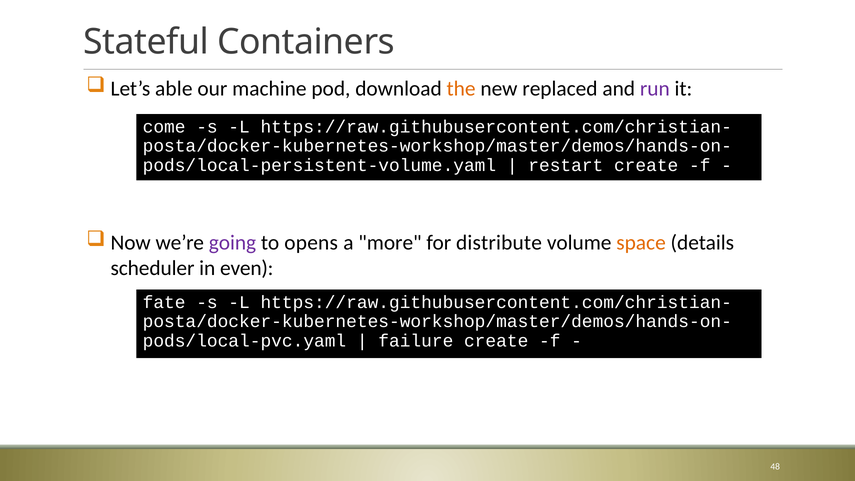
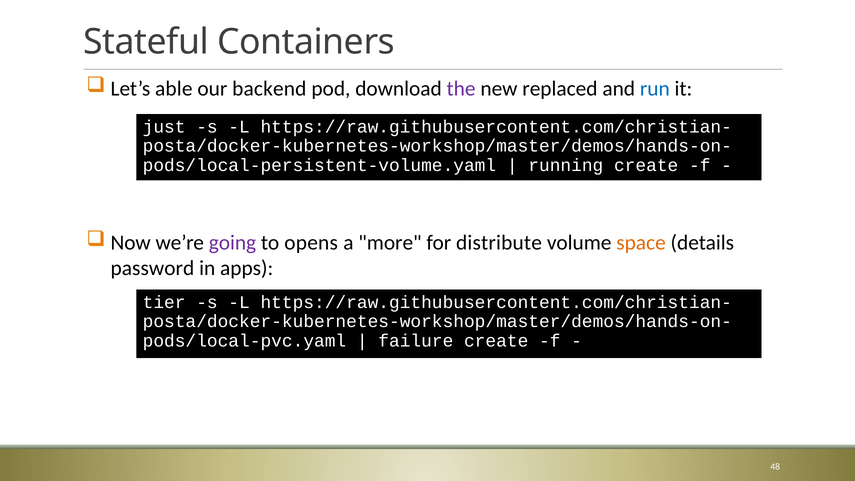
machine: machine -> backend
the colour: orange -> purple
run colour: purple -> blue
come: come -> just
restart: restart -> running
scheduler: scheduler -> password
even: even -> apps
fate: fate -> tier
